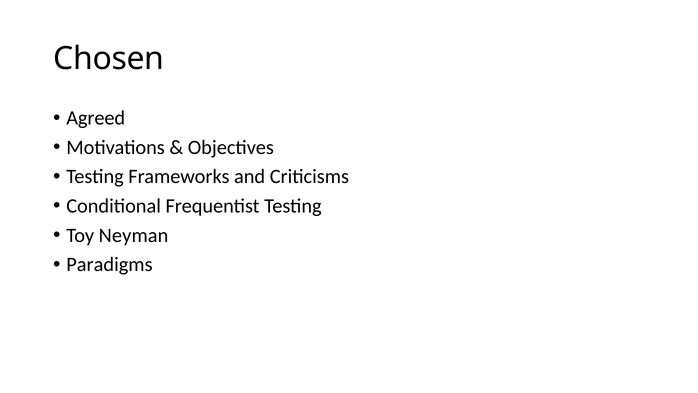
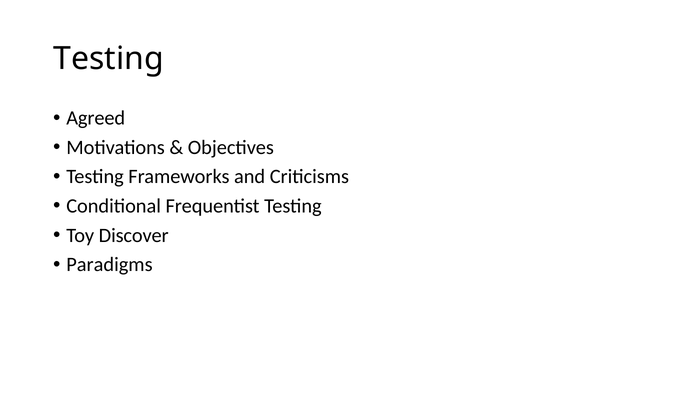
Chosen at (109, 59): Chosen -> Testing
Neyman: Neyman -> Discover
